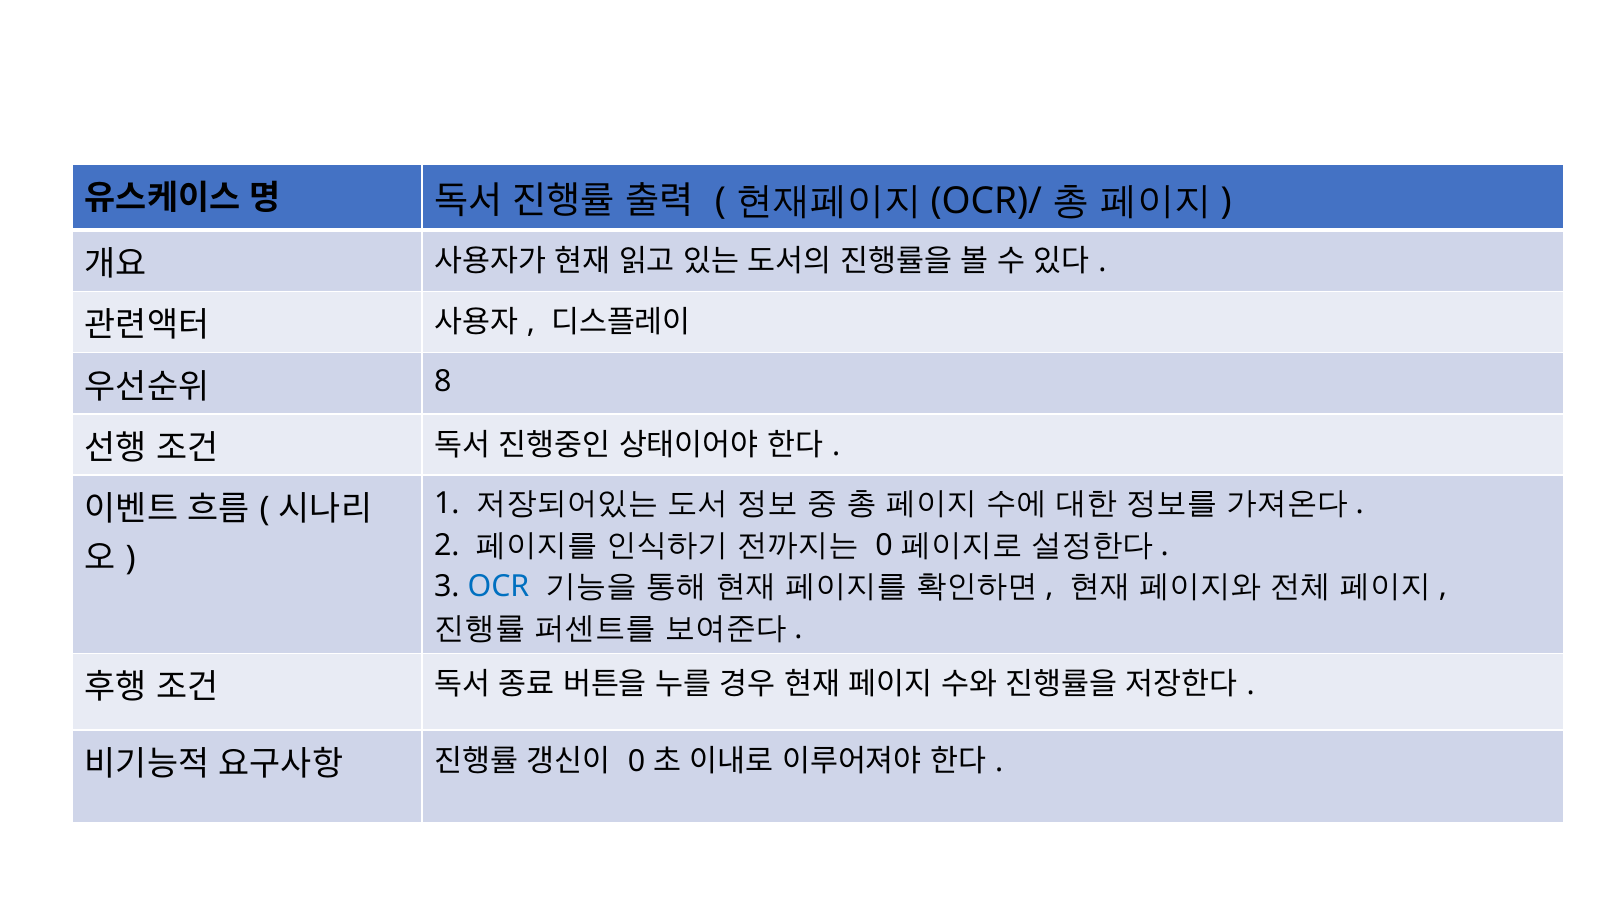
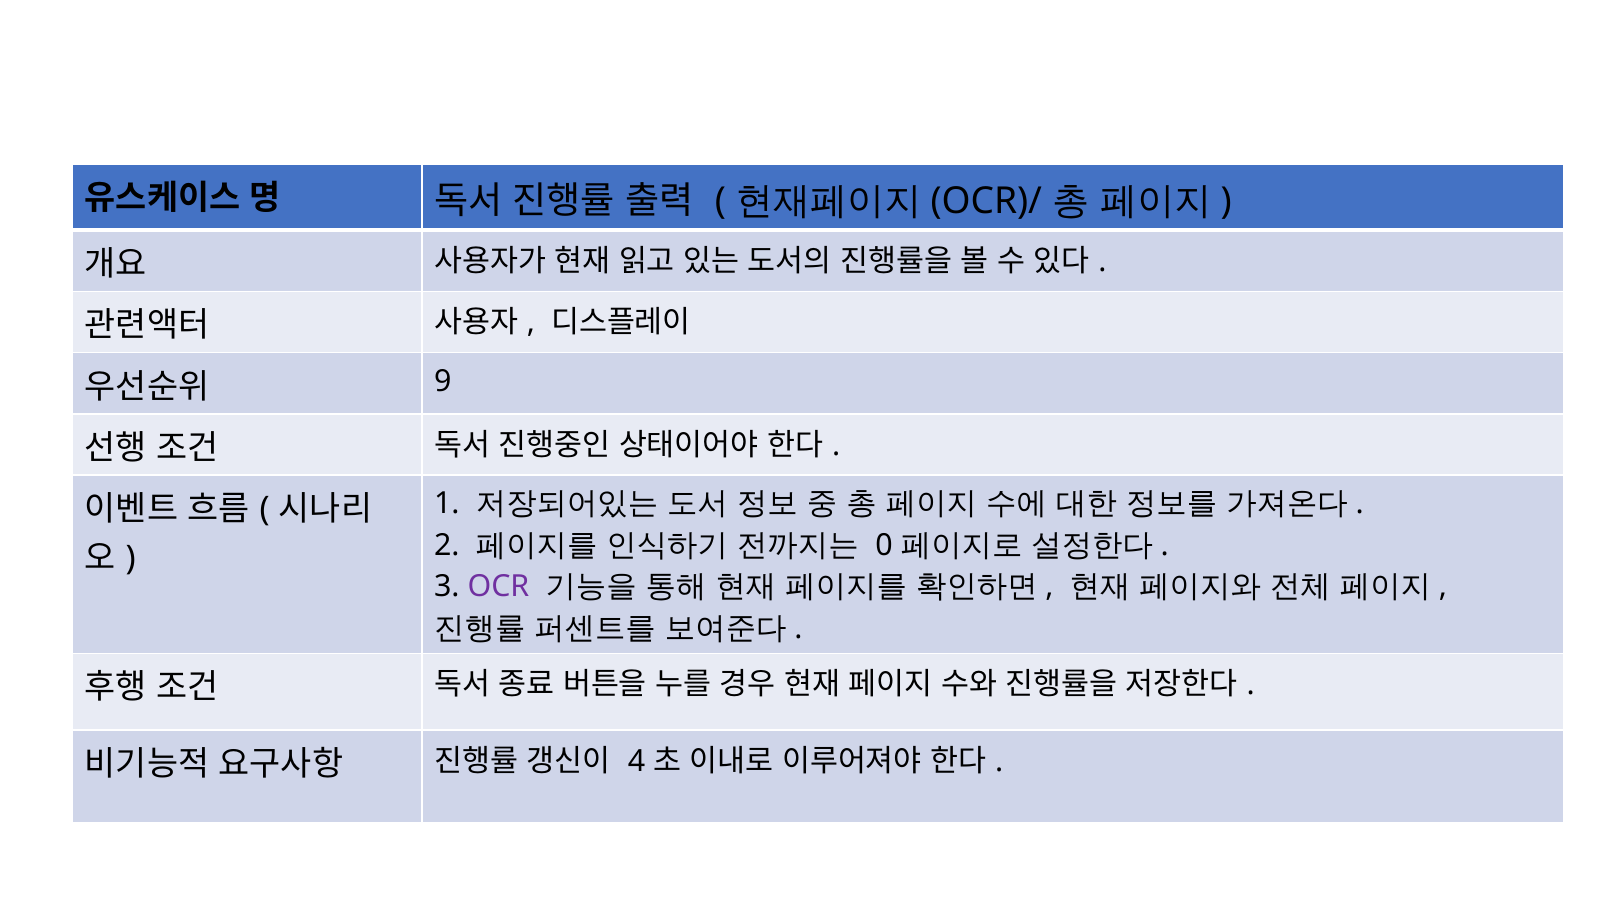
8: 8 -> 9
OCR colour: blue -> purple
0 at (636, 761): 0 -> 4
